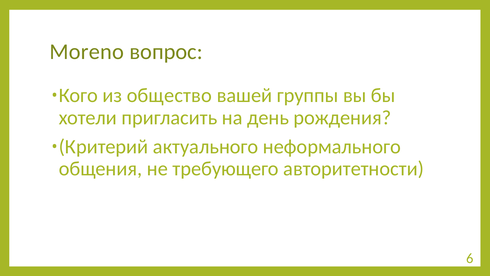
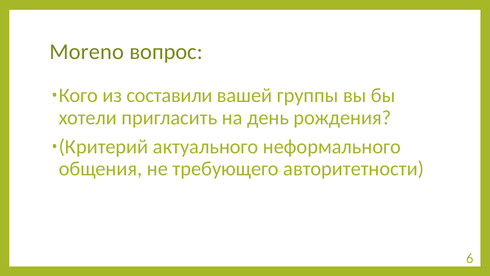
общество: общество -> составили
